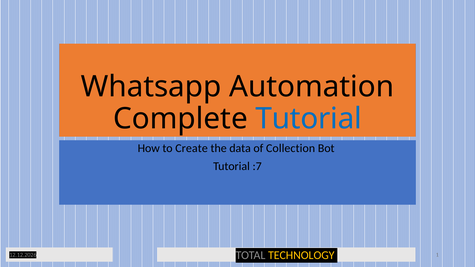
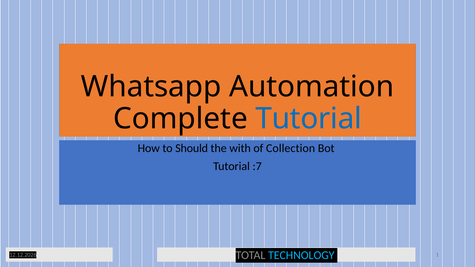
Create: Create -> Should
data: data -> with
TECHNOLOGY colour: yellow -> light blue
